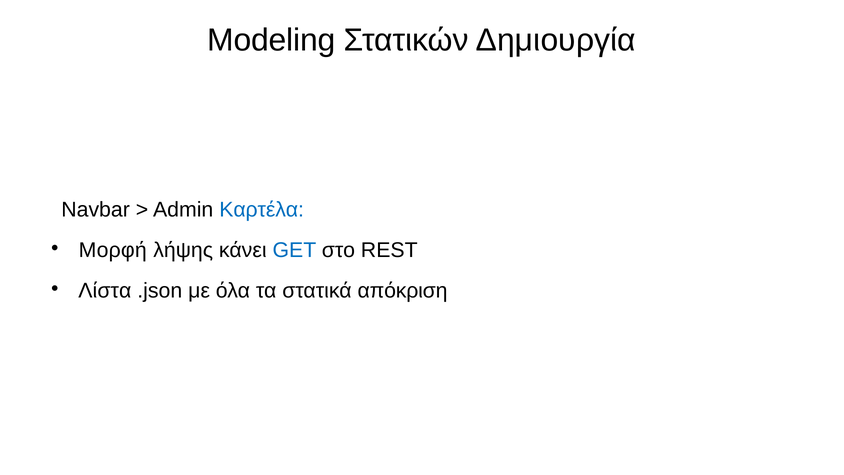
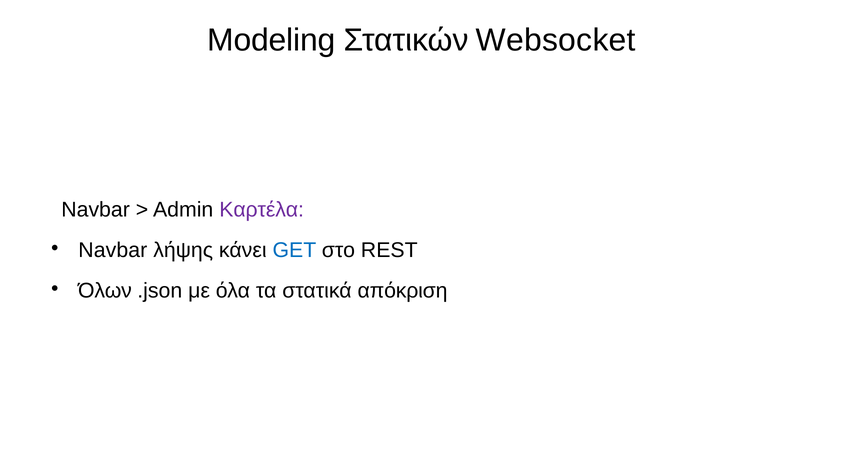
Δημιουργία: Δημιουργία -> Websocket
Καρτέλα colour: blue -> purple
Μορφή at (113, 250): Μορφή -> Navbar
Λίστα: Λίστα -> Όλων
